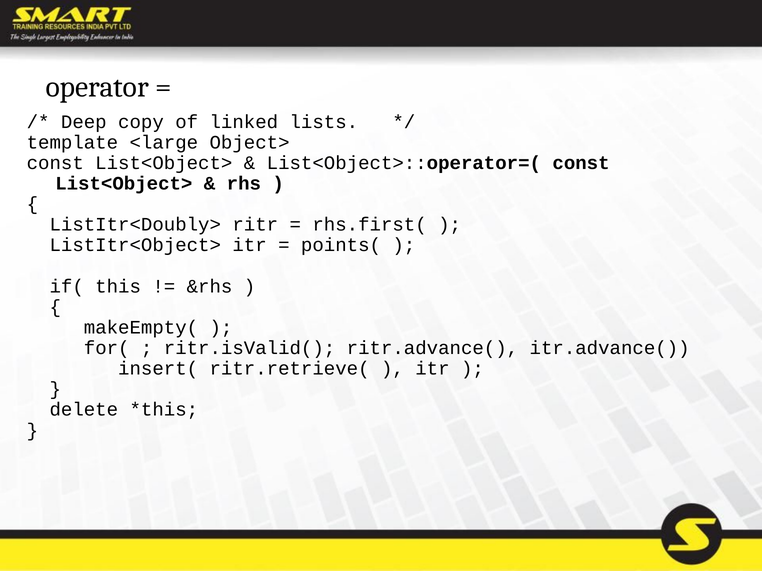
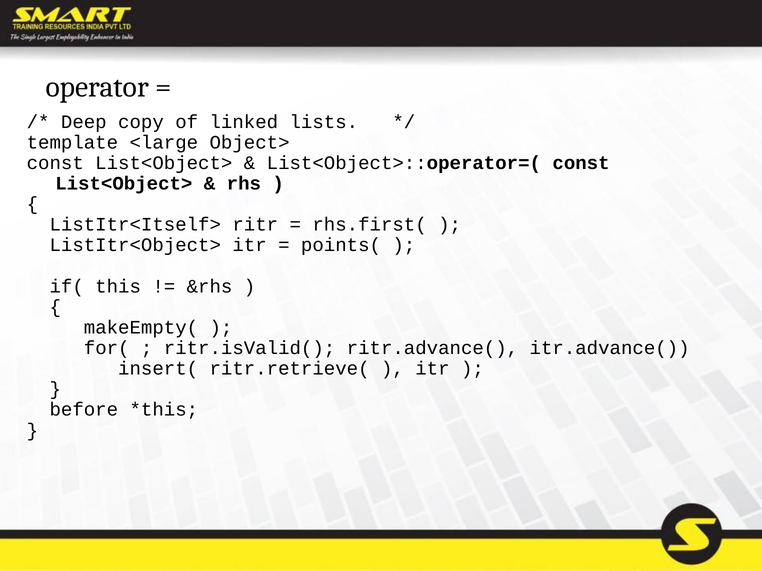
ListItr<Doubly>: ListItr<Doubly> -> ListItr<Itself>
delete: delete -> before
